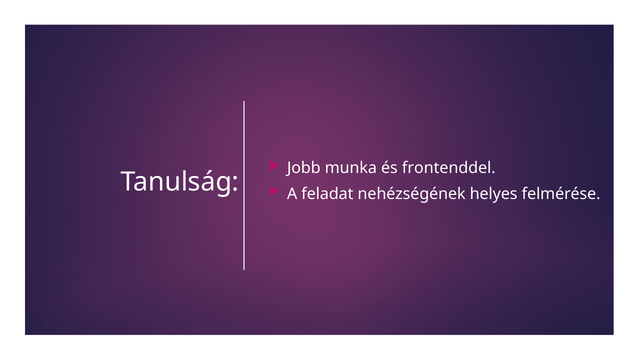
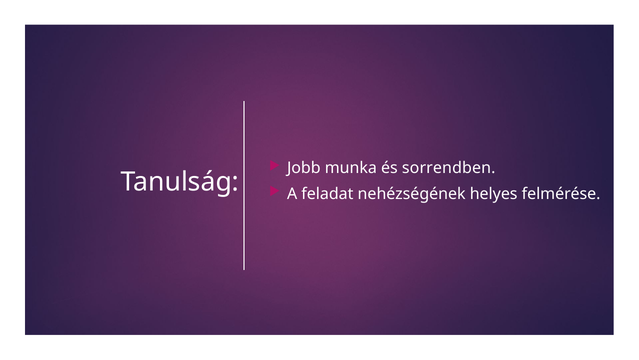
frontenddel: frontenddel -> sorrendben
